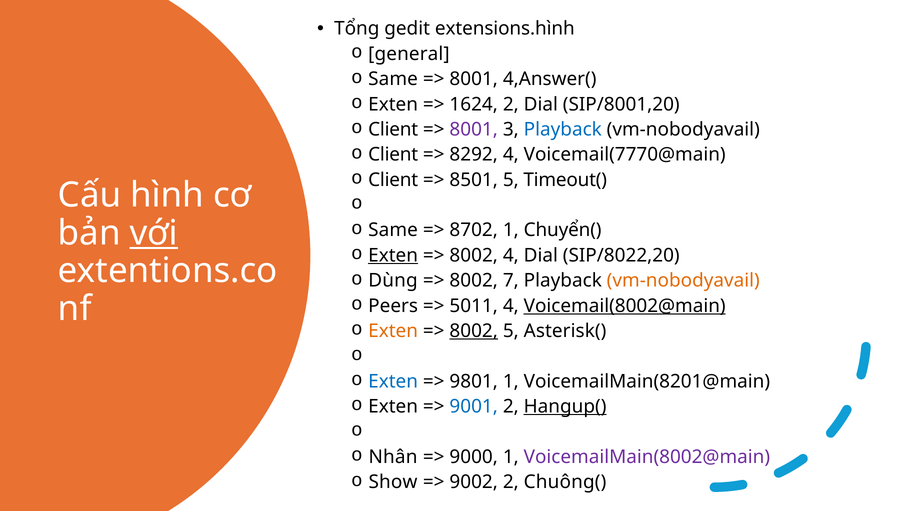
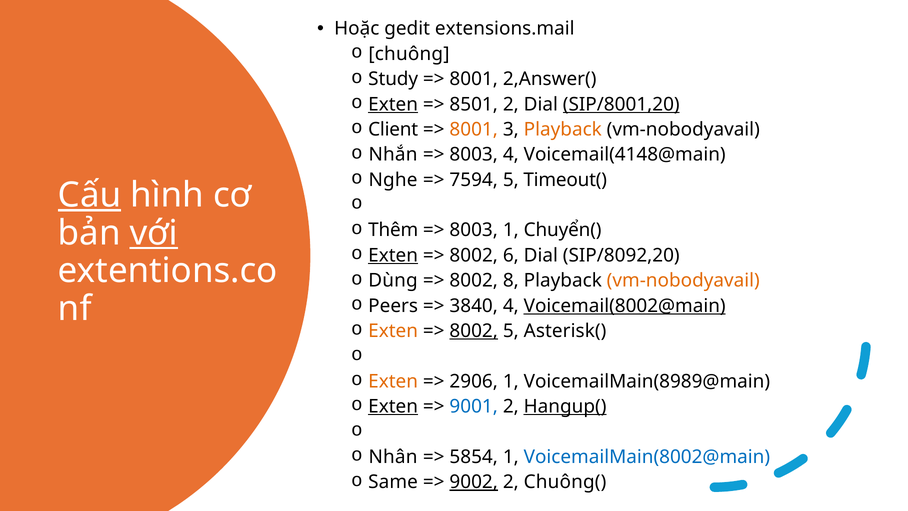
Tổng: Tổng -> Hoặc
extensions.hình: extensions.hình -> extensions.mail
general: general -> chuông
Same at (393, 79): Same -> Study
4,Answer(: 4,Answer( -> 2,Answer(
Exten at (393, 104) underline: none -> present
1624: 1624 -> 8501
SIP/8001,20 underline: none -> present
8001 at (474, 129) colour: purple -> orange
Playback at (563, 129) colour: blue -> orange
Client at (393, 155): Client -> Nhắn
8292 at (474, 155): 8292 -> 8003
Voicemail(7770@main: Voicemail(7770@main -> Voicemail(4148@main
Client at (393, 180): Client -> Nghe
8501: 8501 -> 7594
Cấu underline: none -> present
Same at (393, 230): Same -> Thêm
8702 at (474, 230): 8702 -> 8003
8002 4: 4 -> 6
SIP/8022,20: SIP/8022,20 -> SIP/8092,20
7: 7 -> 8
5011: 5011 -> 3840
Exten at (393, 381) colour: blue -> orange
9801: 9801 -> 2906
VoicemailMain(8201@main: VoicemailMain(8201@main -> VoicemailMain(8989@main
Exten at (393, 406) underline: none -> present
9000: 9000 -> 5854
VoicemailMain(8002@main colour: purple -> blue
Show: Show -> Same
9002 underline: none -> present
